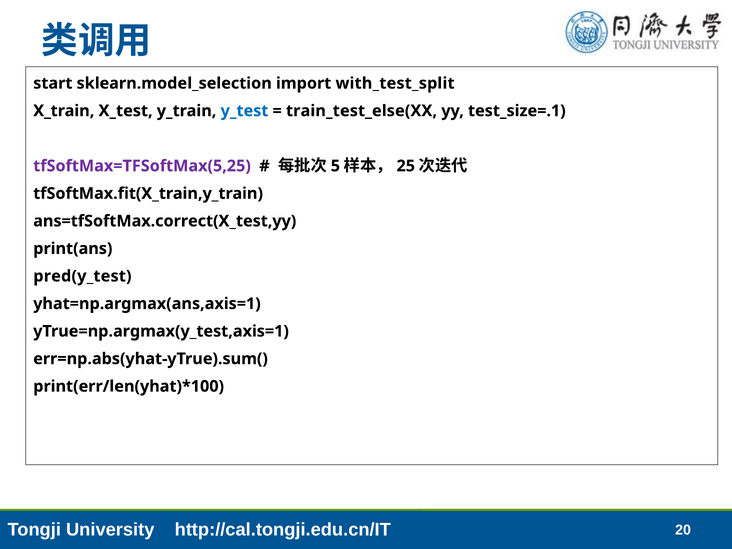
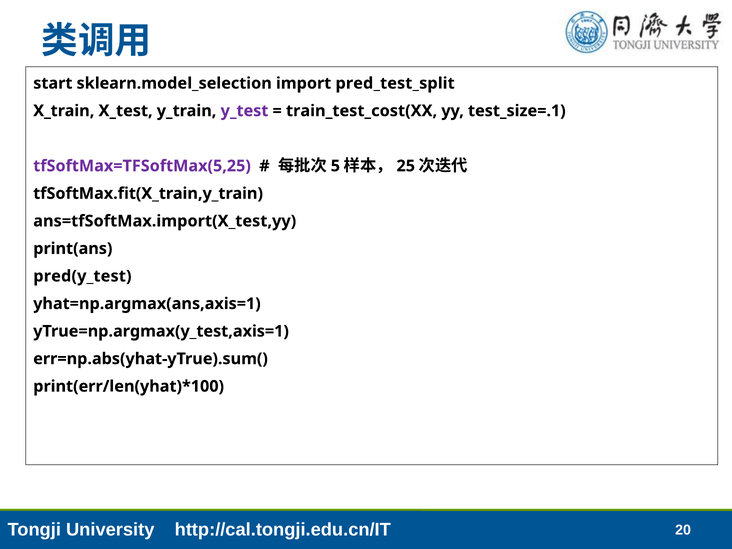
with_test_split: with_test_split -> pred_test_split
y_test colour: blue -> purple
train_test_else(XX: train_test_else(XX -> train_test_cost(XX
ans=tfSoftMax.correct(X_test,yy: ans=tfSoftMax.correct(X_test,yy -> ans=tfSoftMax.import(X_test,yy
